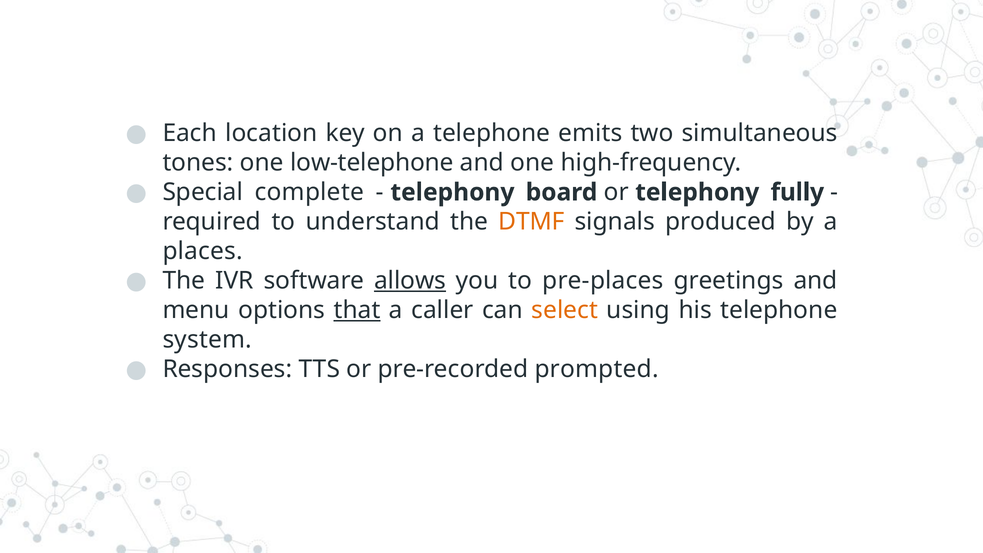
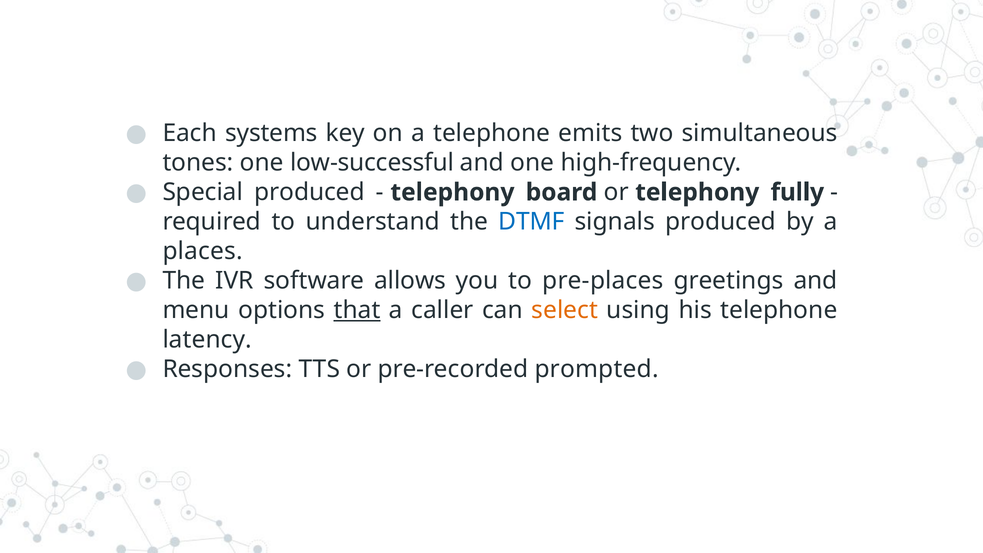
location: location -> systems
low-telephone: low-telephone -> low-successful
Special complete: complete -> produced
DTMF colour: orange -> blue
allows underline: present -> none
system: system -> latency
